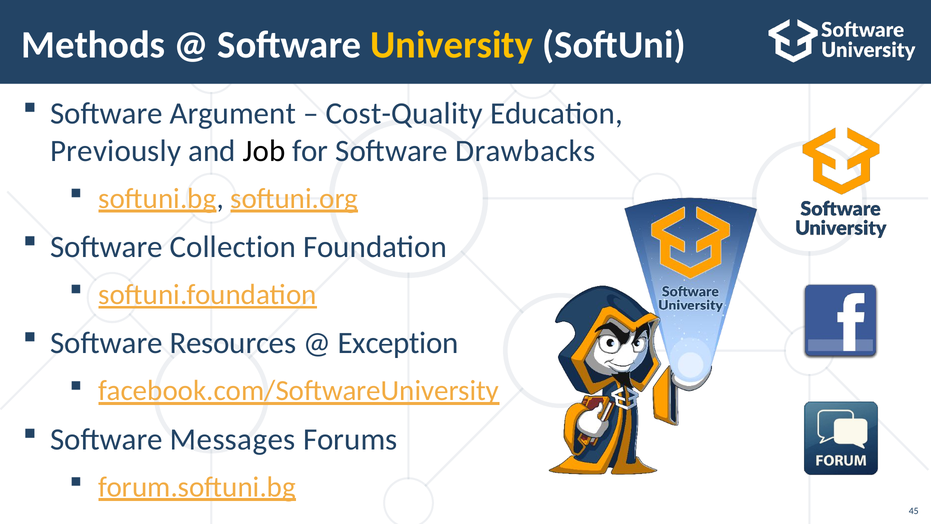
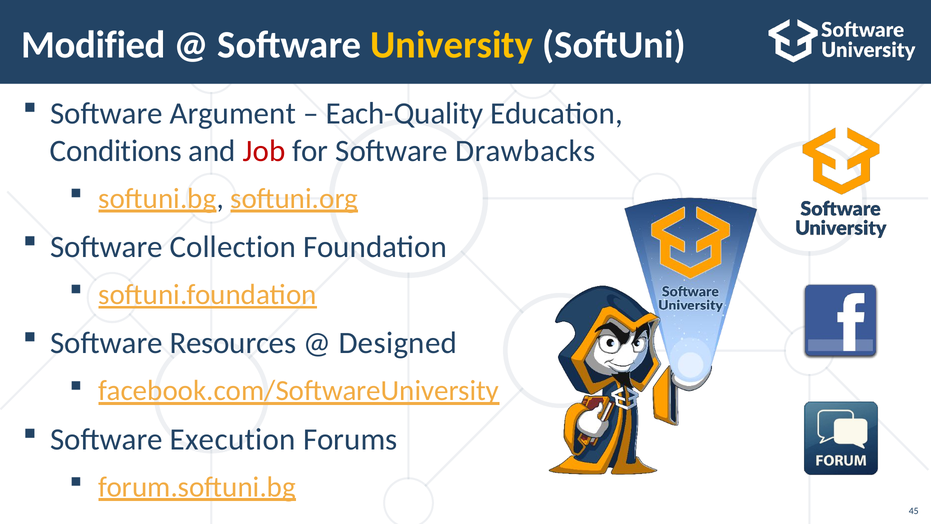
Methods: Methods -> Modified
Cost-Quality: Cost-Quality -> Each-Quality
Previously: Previously -> Conditions
Job colour: black -> red
Exception: Exception -> Designed
Messages: Messages -> Execution
